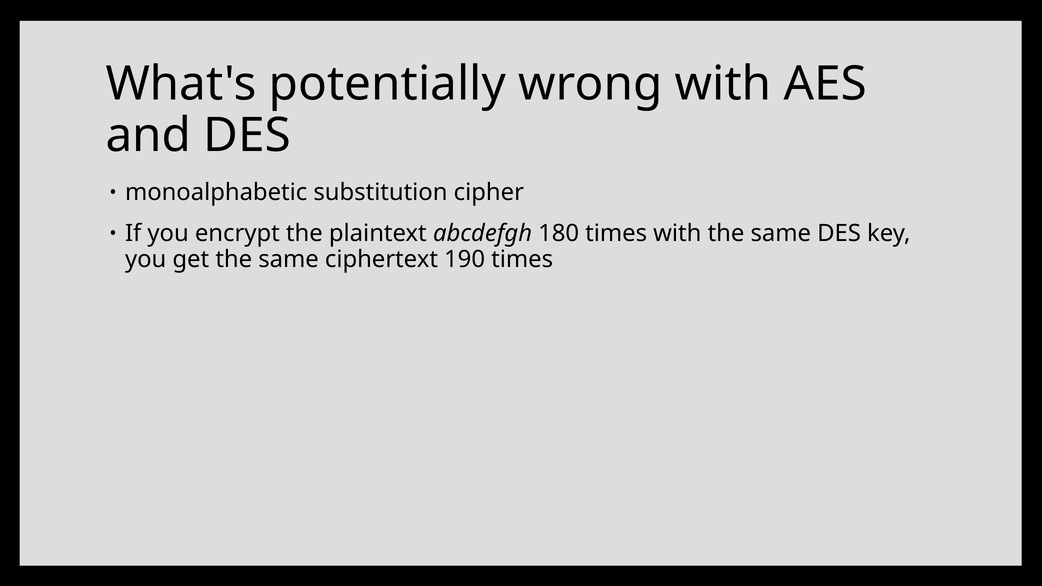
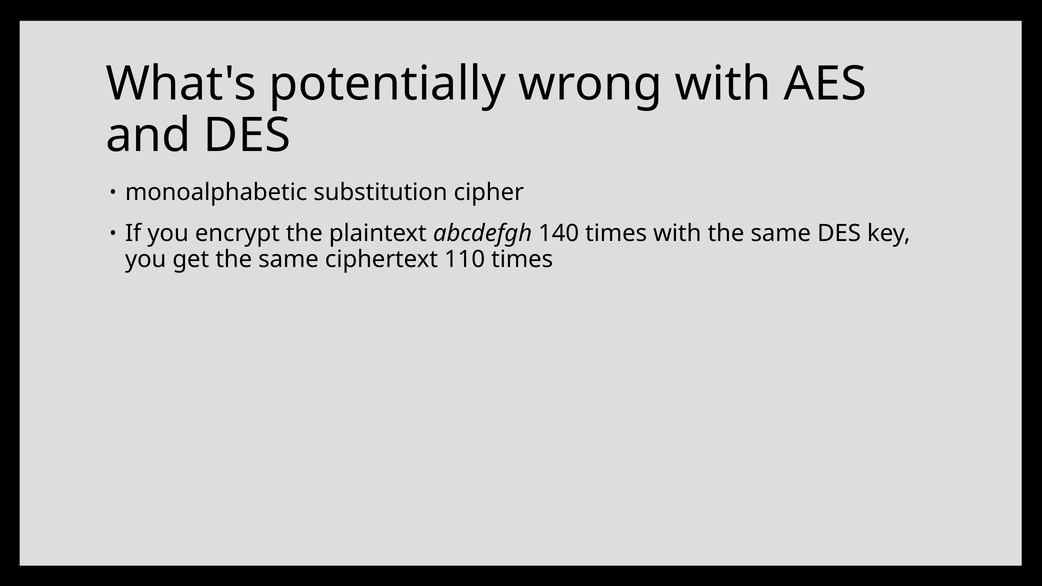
180: 180 -> 140
190: 190 -> 110
